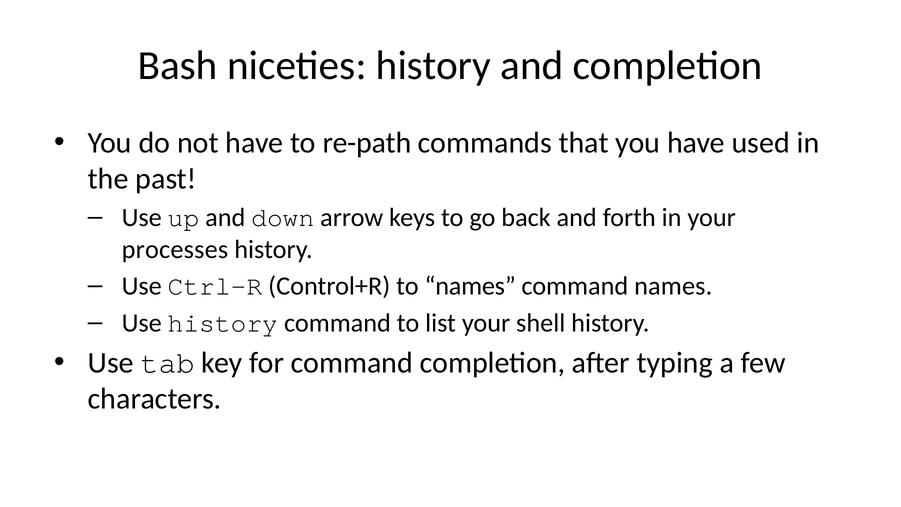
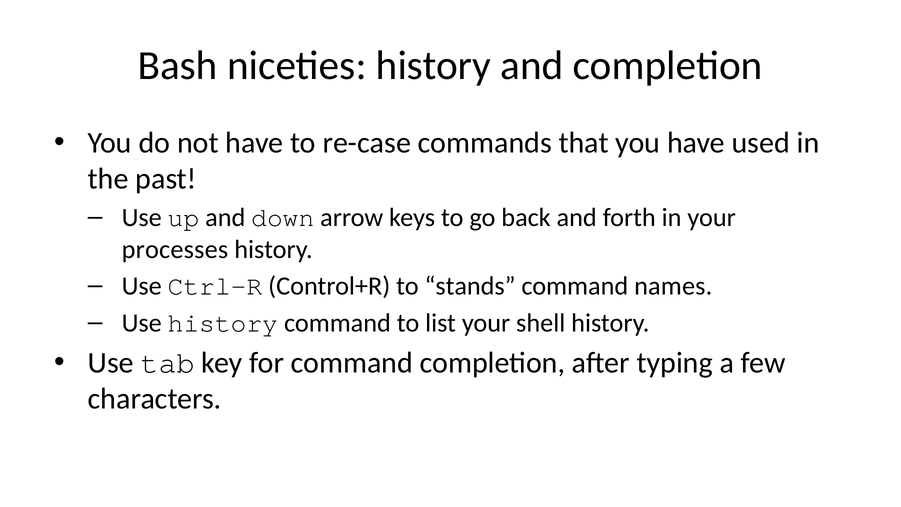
re-path: re-path -> re-case
to names: names -> stands
